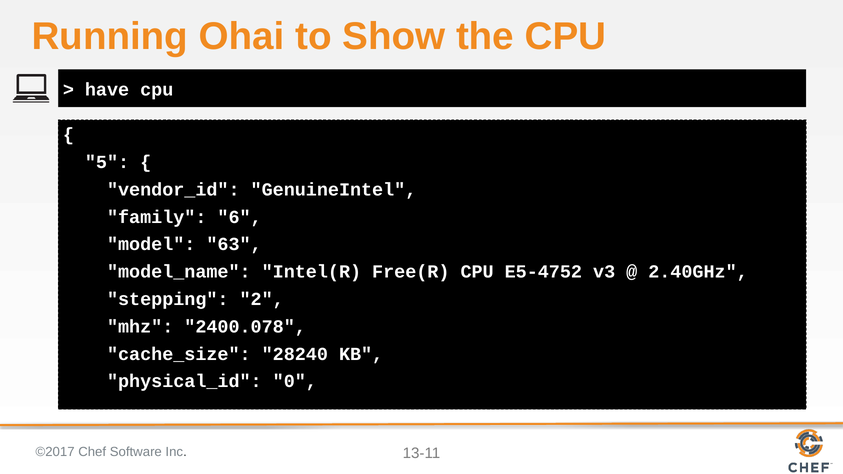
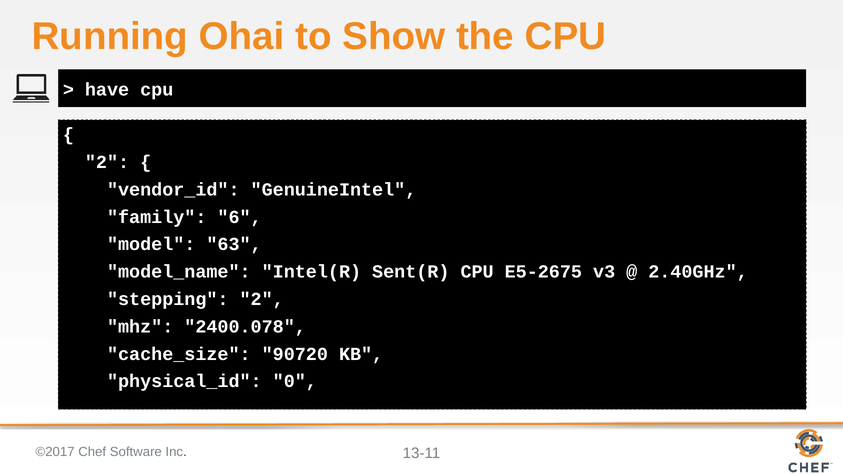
5 at (107, 162): 5 -> 2
Free(R: Free(R -> Sent(R
E5-4752: E5-4752 -> E5-2675
28240: 28240 -> 90720
